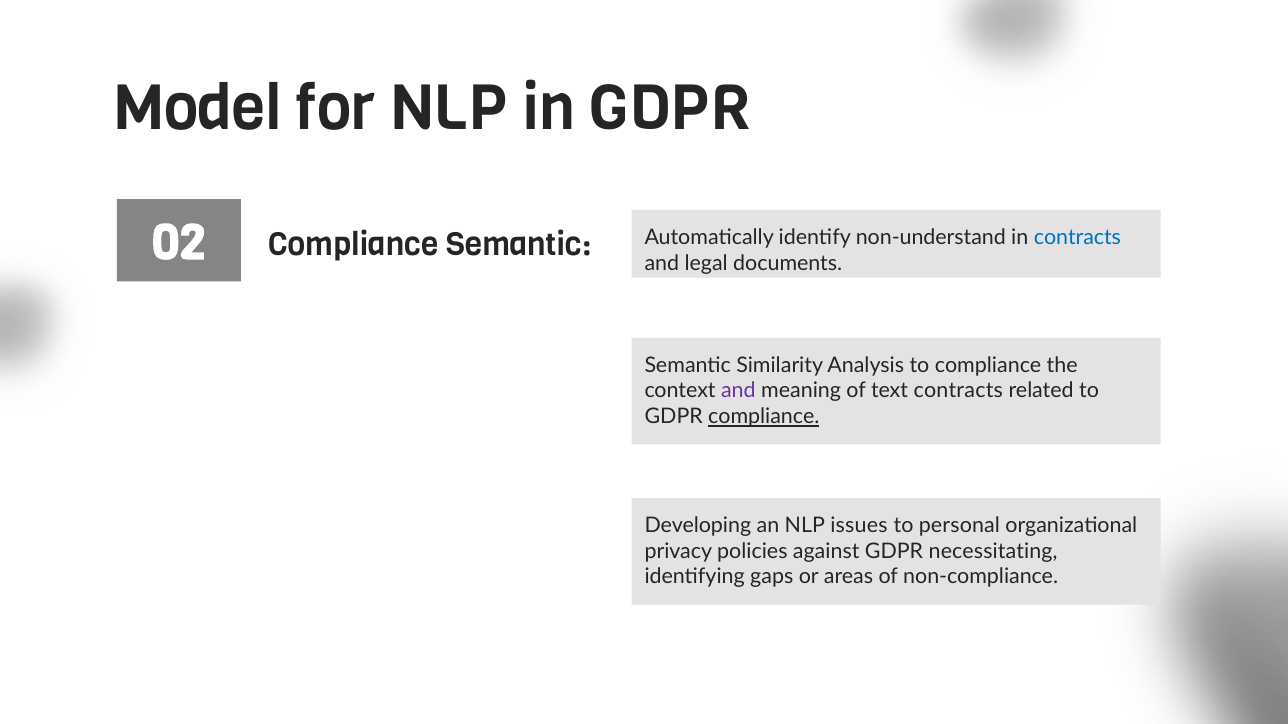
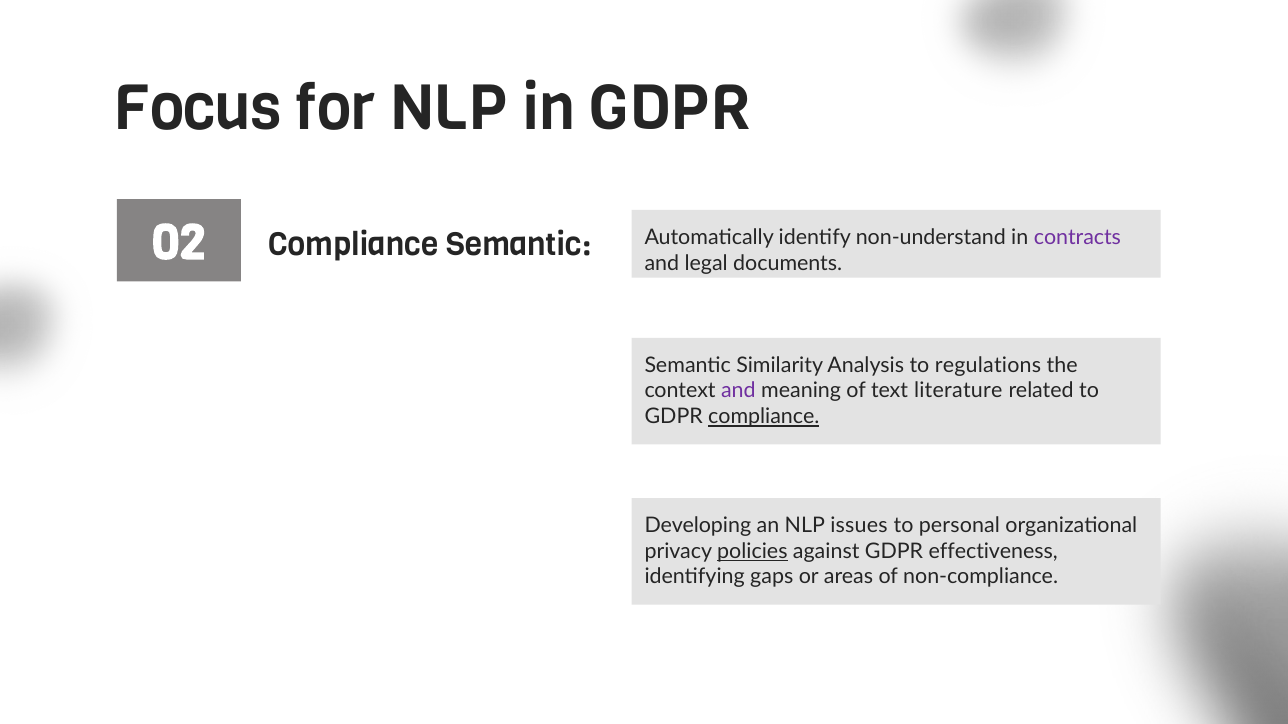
Model: Model -> Focus
contracts at (1077, 237) colour: blue -> purple
to compliance: compliance -> regulations
text contracts: contracts -> literature
policies underline: none -> present
necessitating: necessitating -> effectiveness
